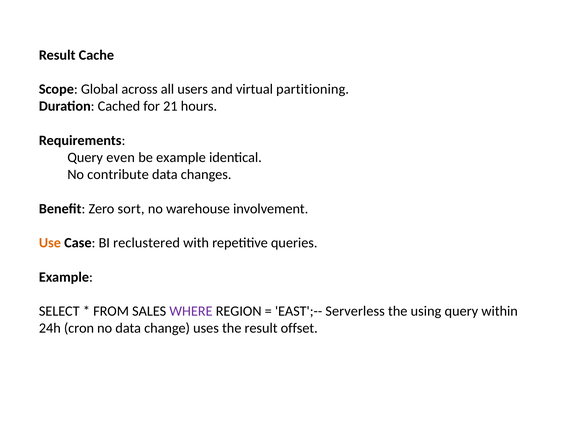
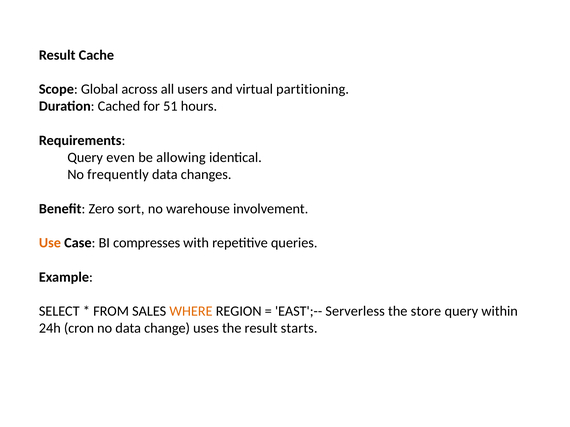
21: 21 -> 51
be example: example -> allowing
contribute: contribute -> frequently
reclustered: reclustered -> compresses
WHERE colour: purple -> orange
using: using -> store
offset: offset -> starts
